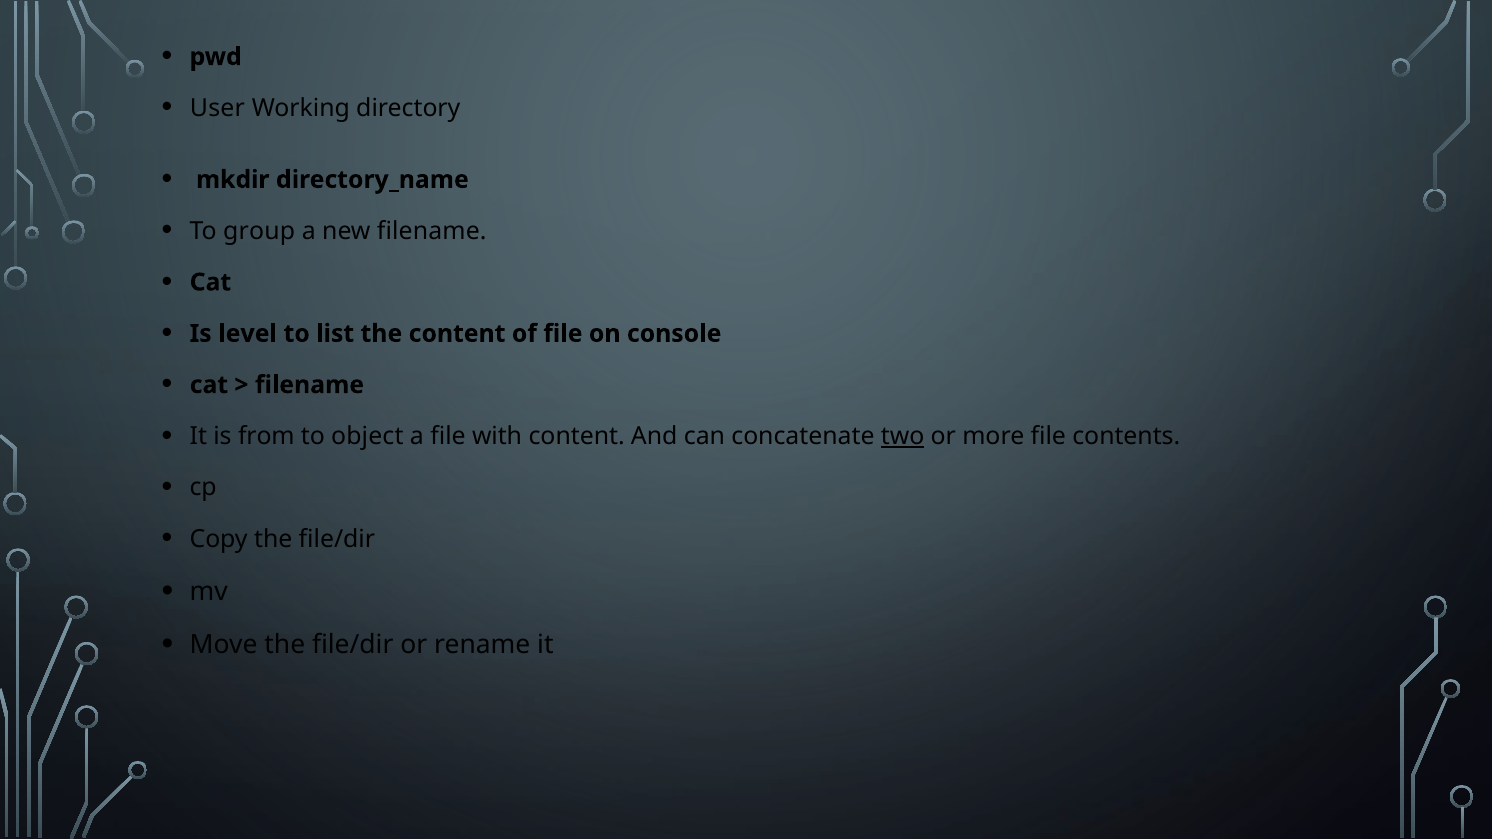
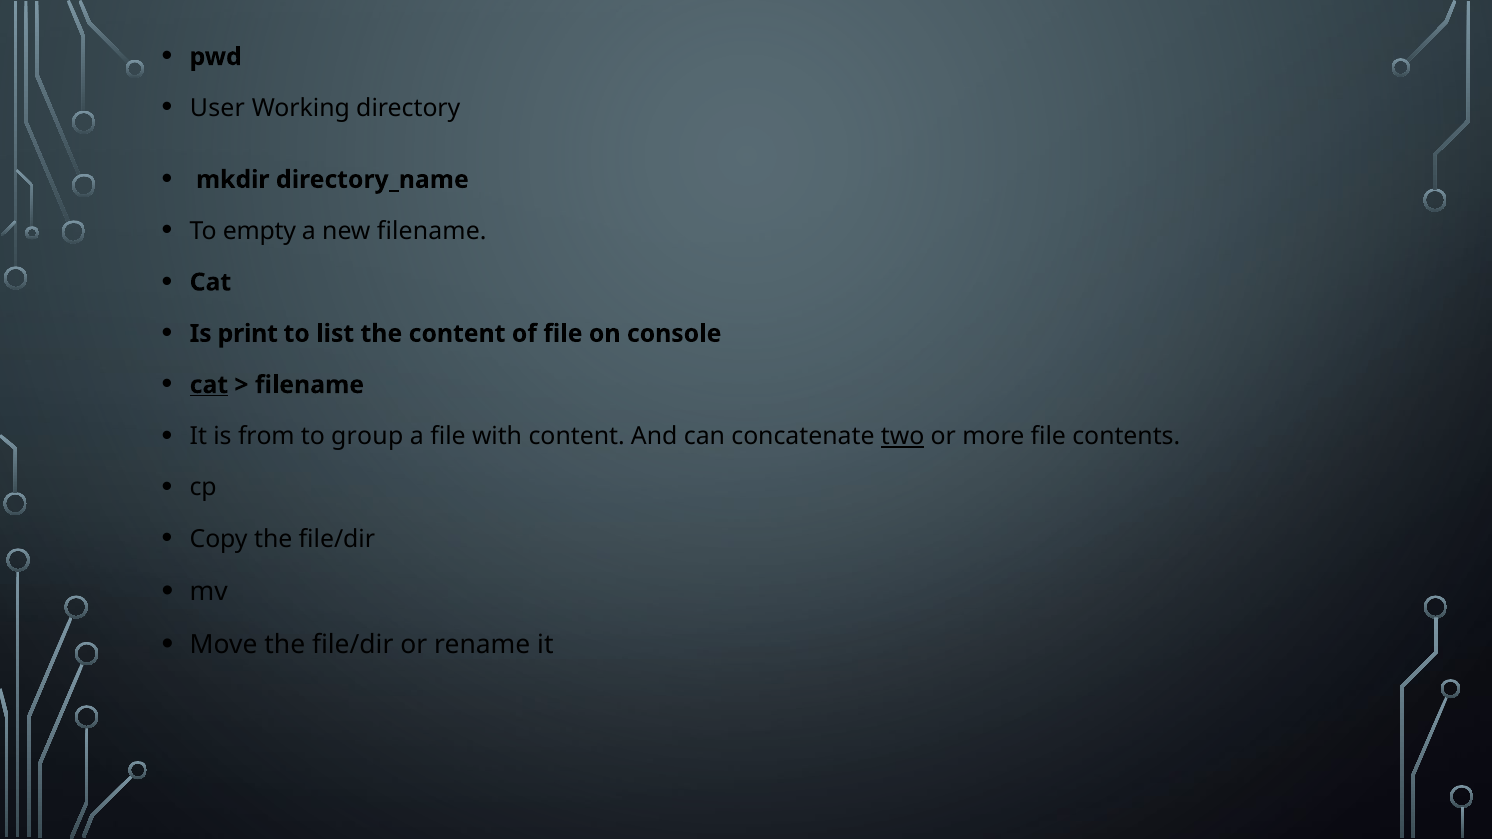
group: group -> empty
level: level -> print
cat at (209, 385) underline: none -> present
object: object -> group
